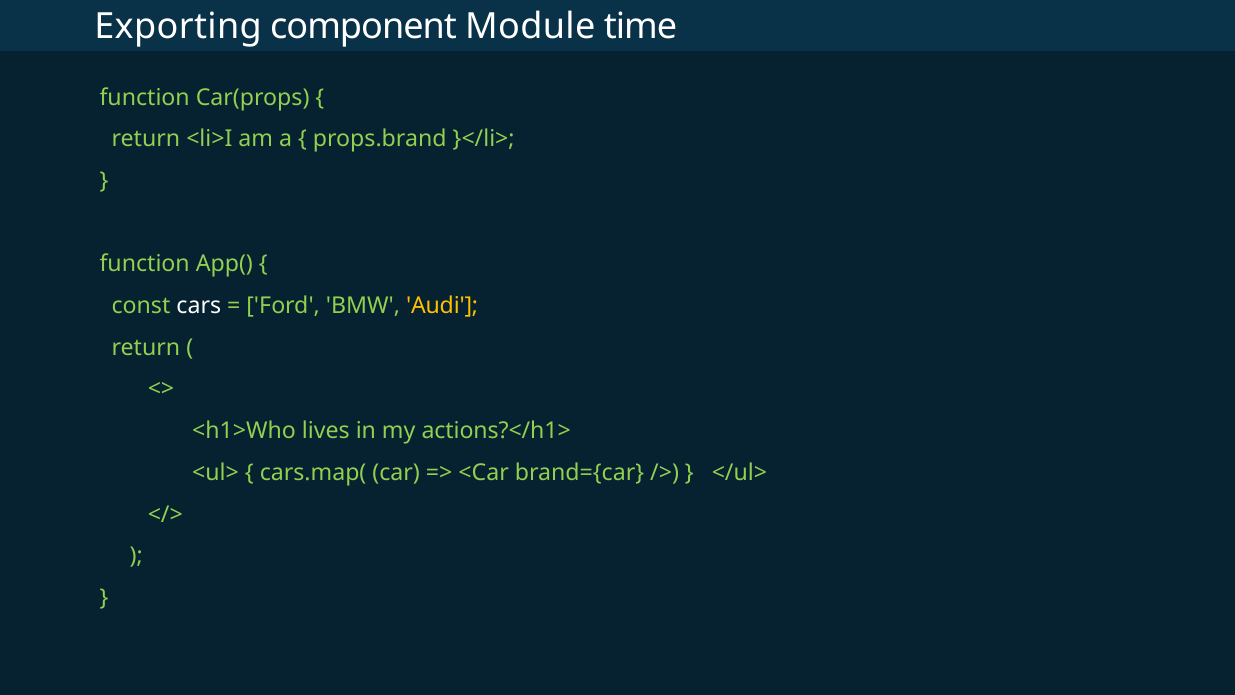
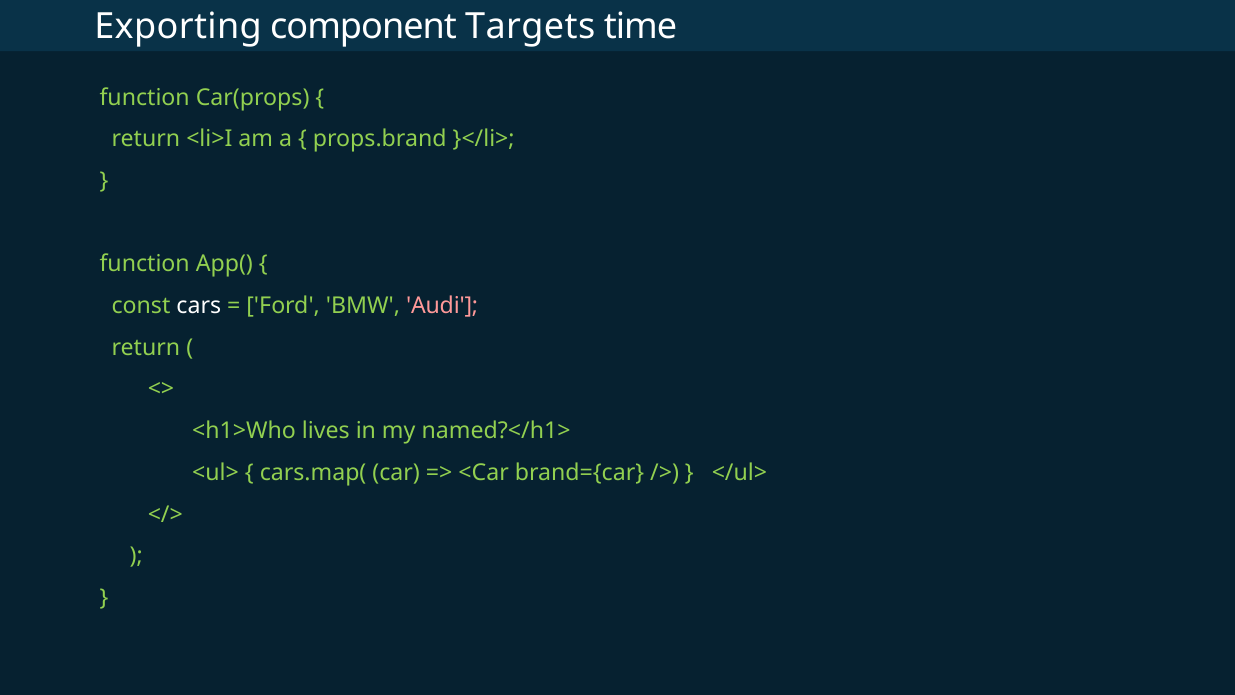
Module: Module -> Targets
Audi colour: yellow -> pink
actions?</h1>: actions?</h1> -> named?</h1>
